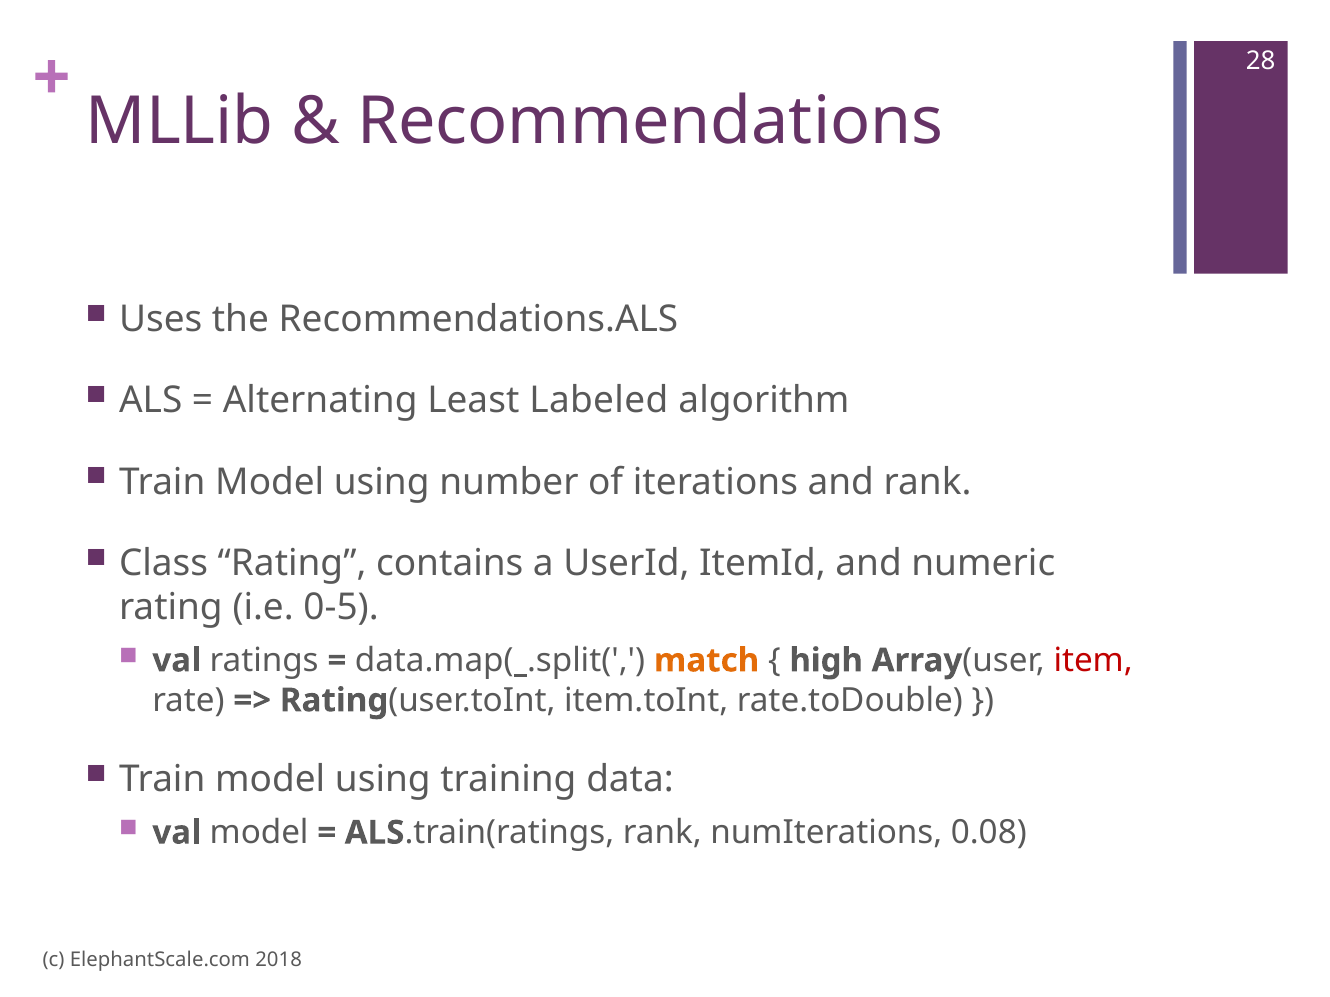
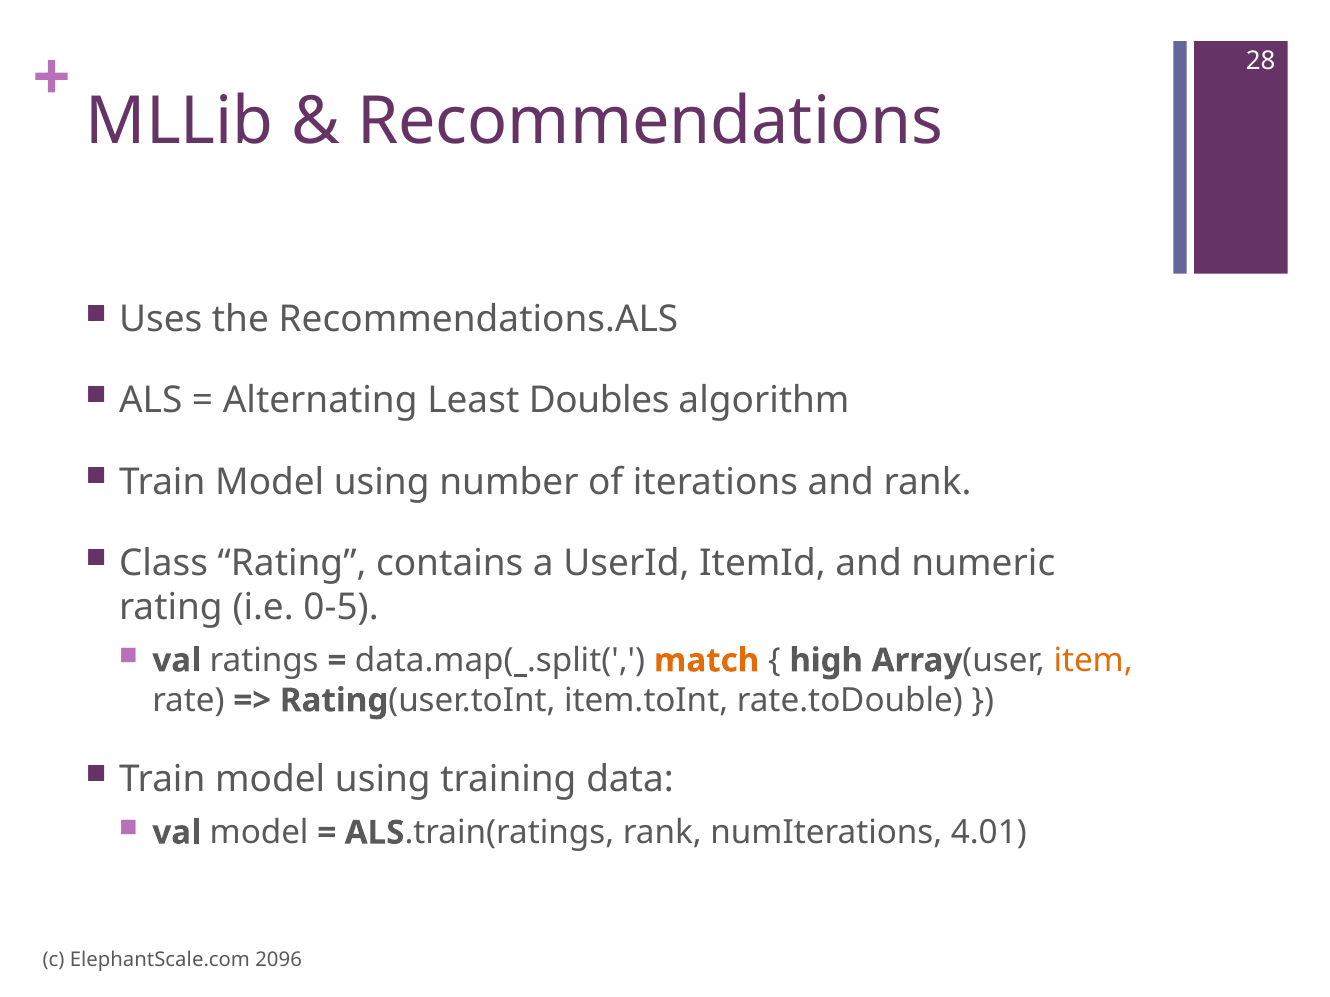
Labeled: Labeled -> Doubles
item colour: red -> orange
0.08: 0.08 -> 4.01
2018: 2018 -> 2096
